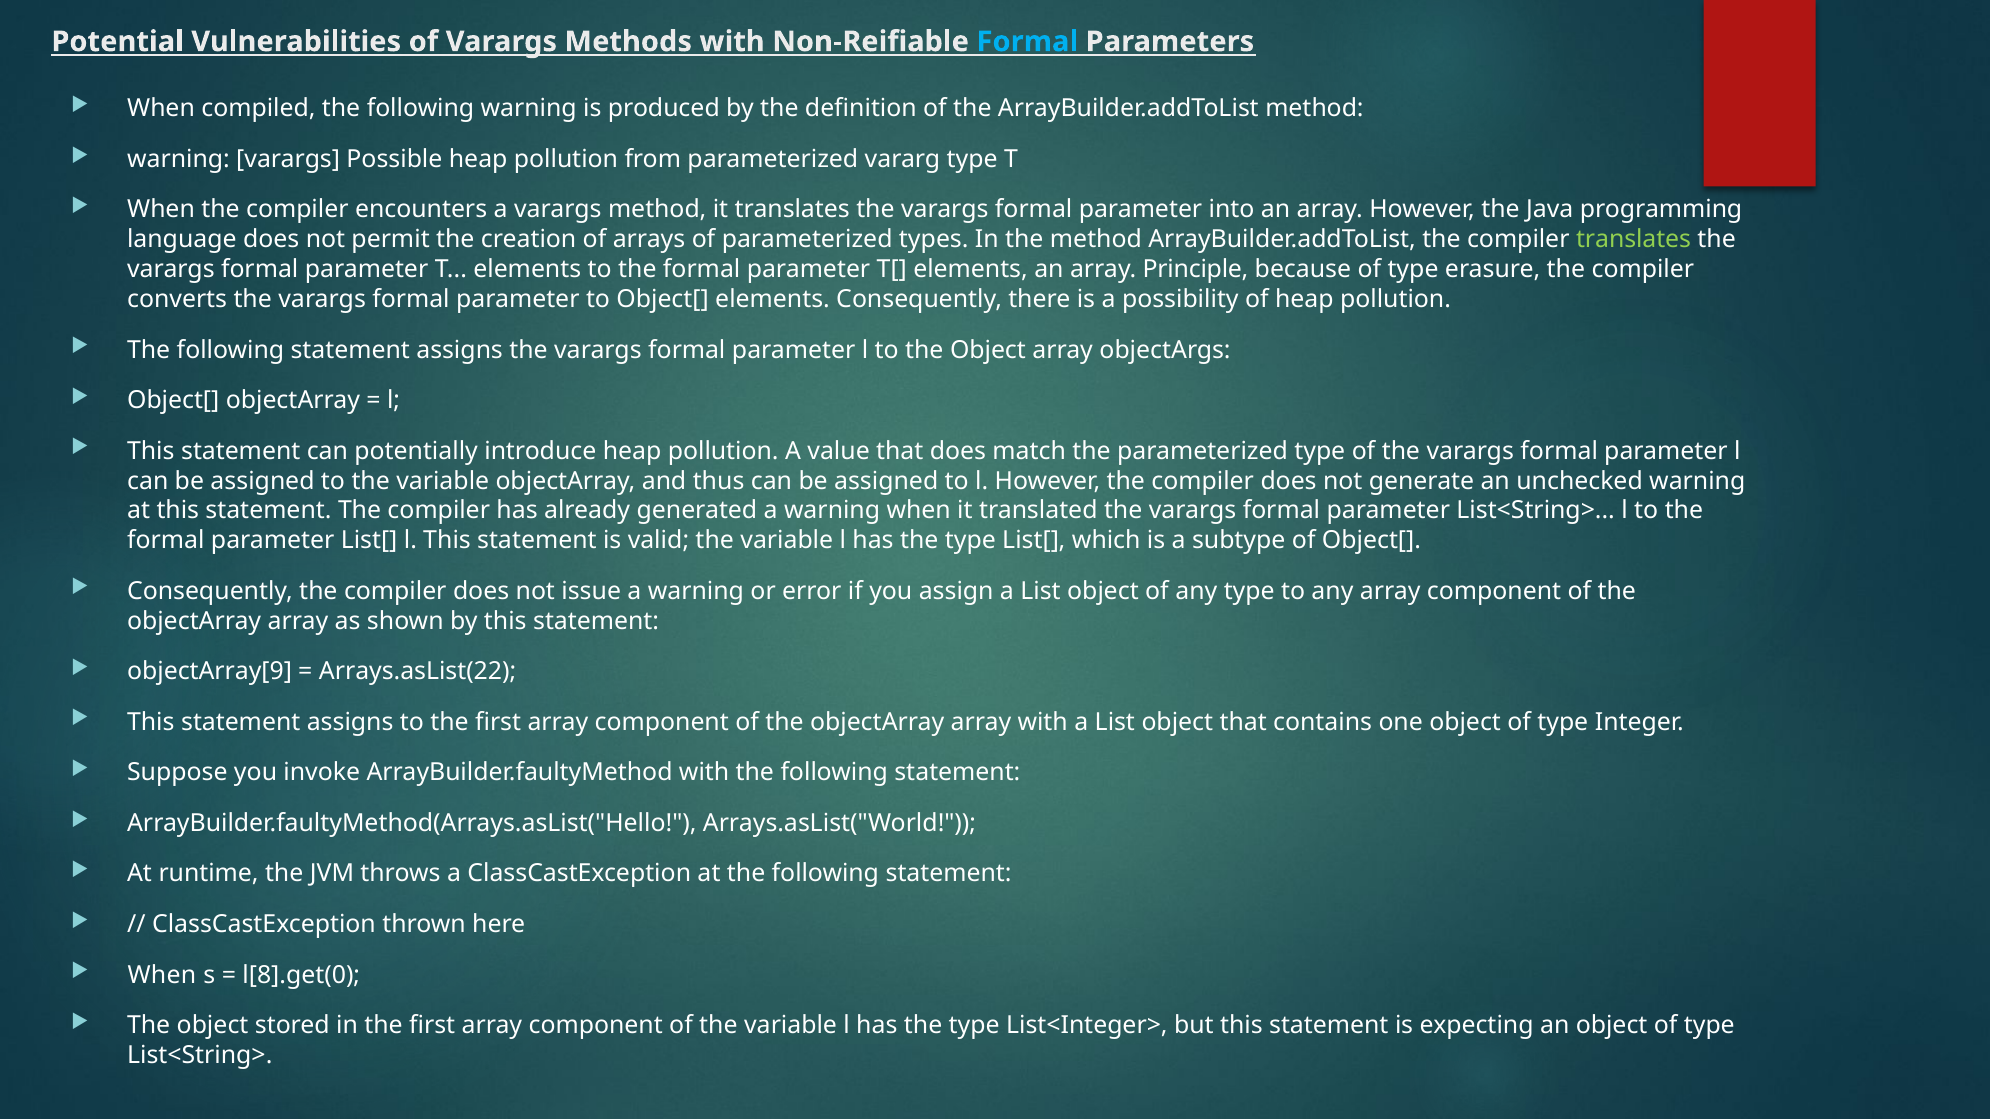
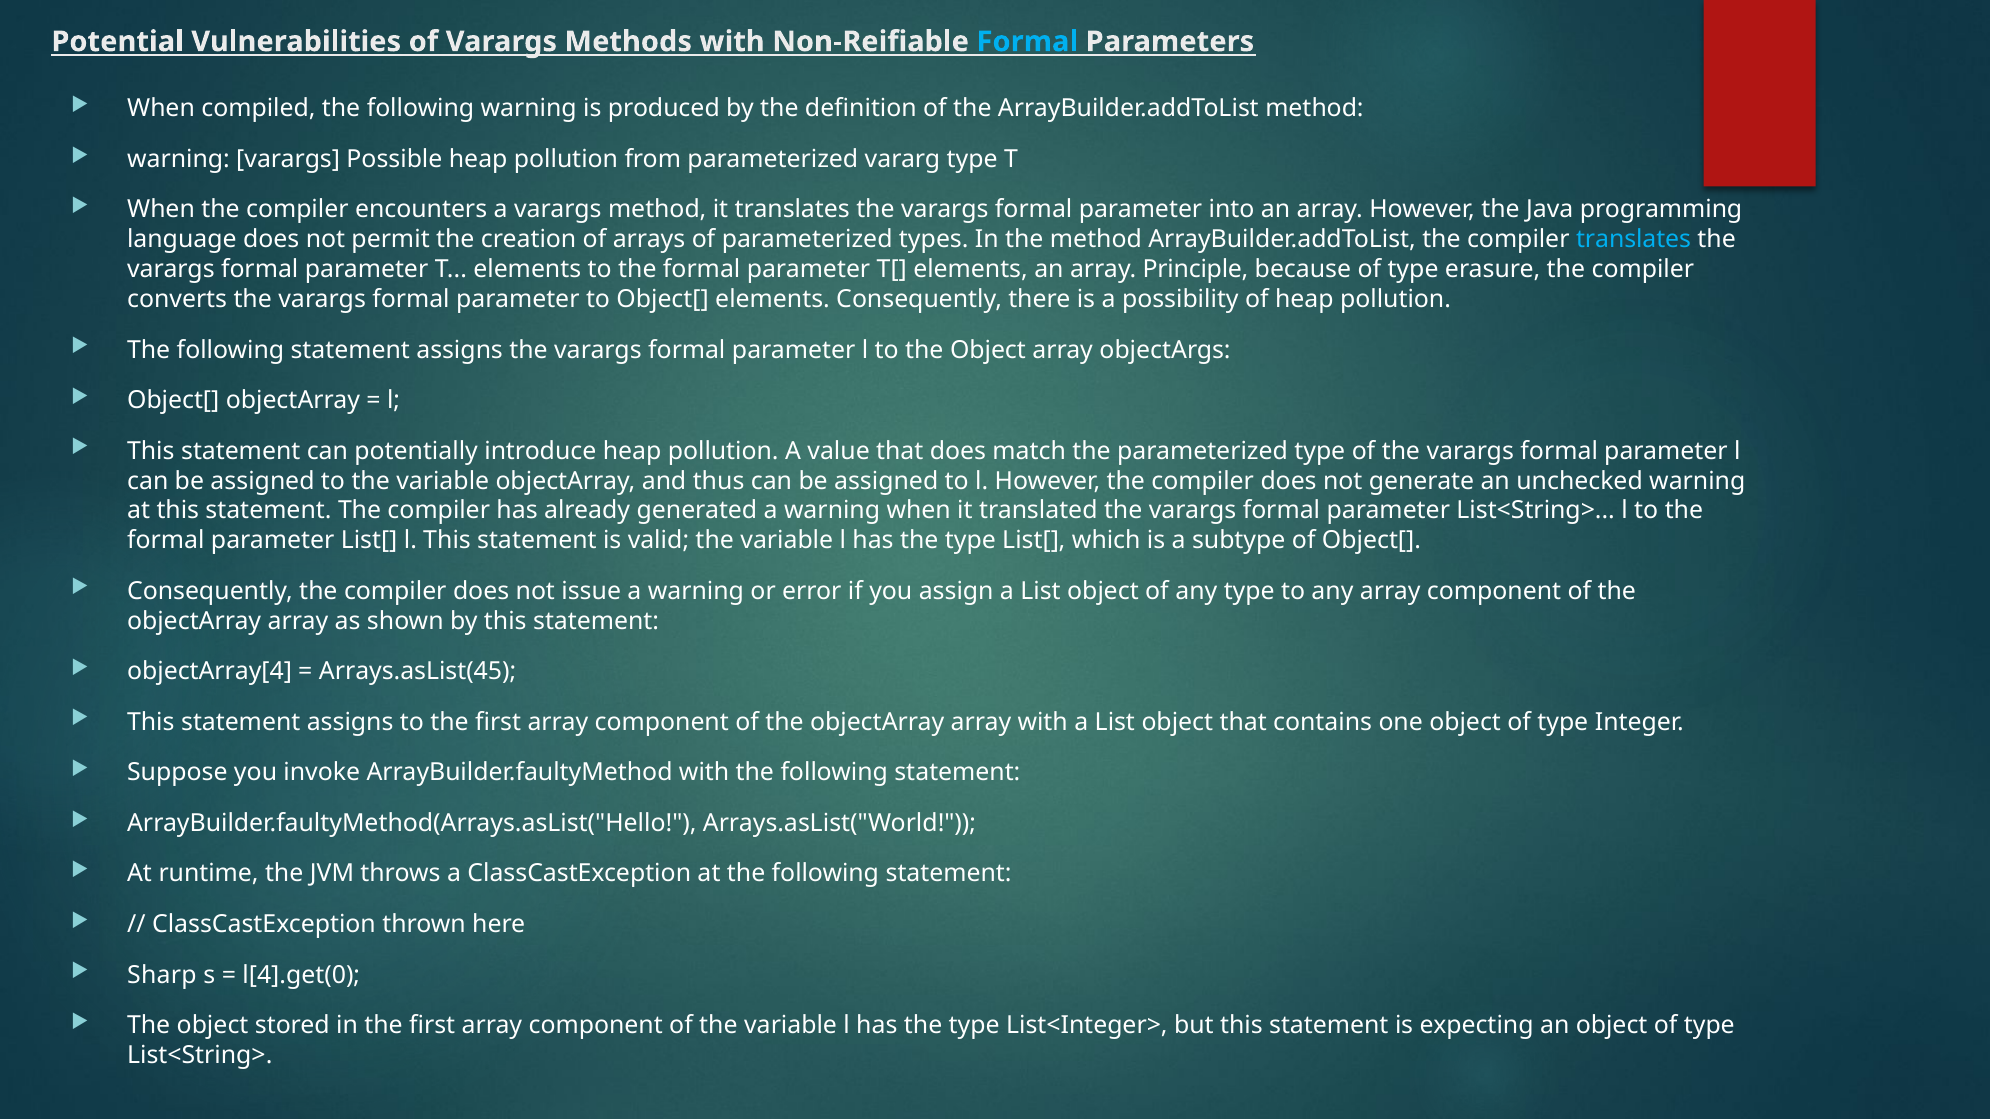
translates at (1634, 240) colour: light green -> light blue
objectArray[9: objectArray[9 -> objectArray[4
Arrays.asList(22: Arrays.asList(22 -> Arrays.asList(45
When at (162, 975): When -> Sharp
l[8].get(0: l[8].get(0 -> l[4].get(0
